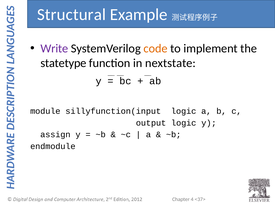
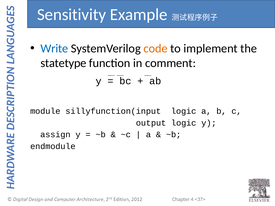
Structural: Structural -> Sensitivity
Write colour: purple -> blue
nextstate: nextstate -> comment
